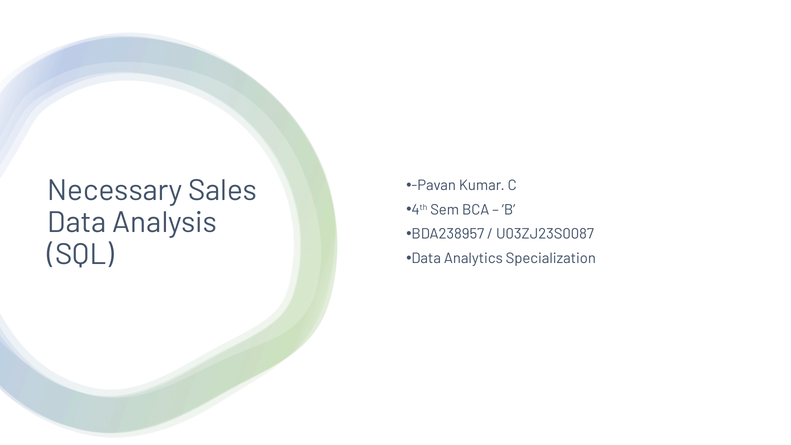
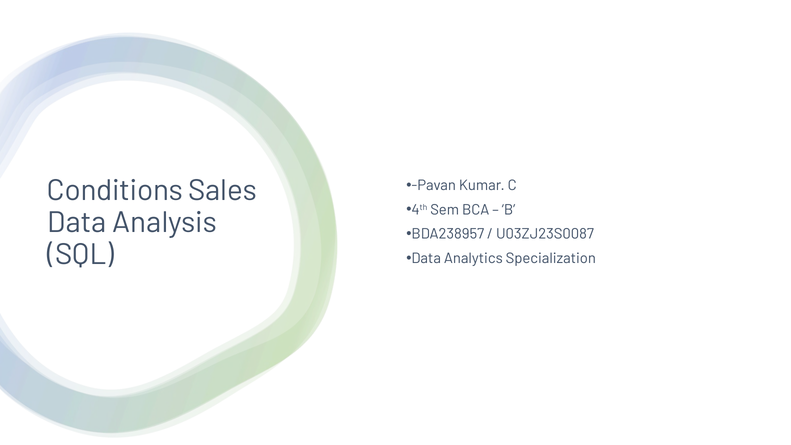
Necessary: Necessary -> Conditions
